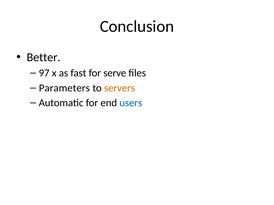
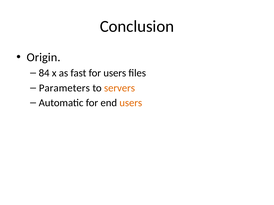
Better: Better -> Origin
97: 97 -> 84
for serve: serve -> users
users at (131, 103) colour: blue -> orange
